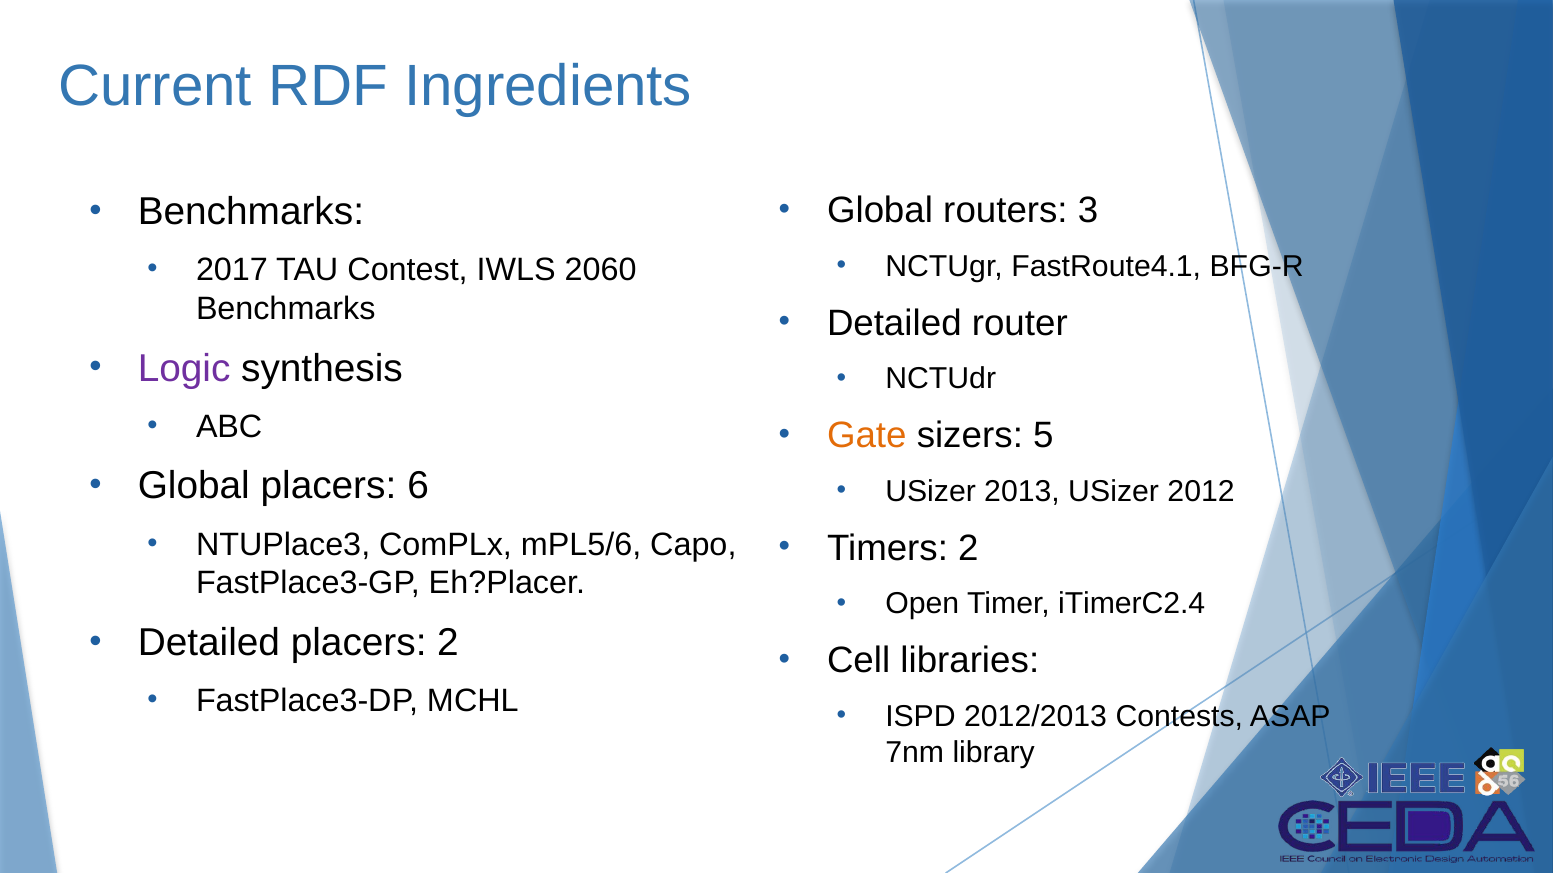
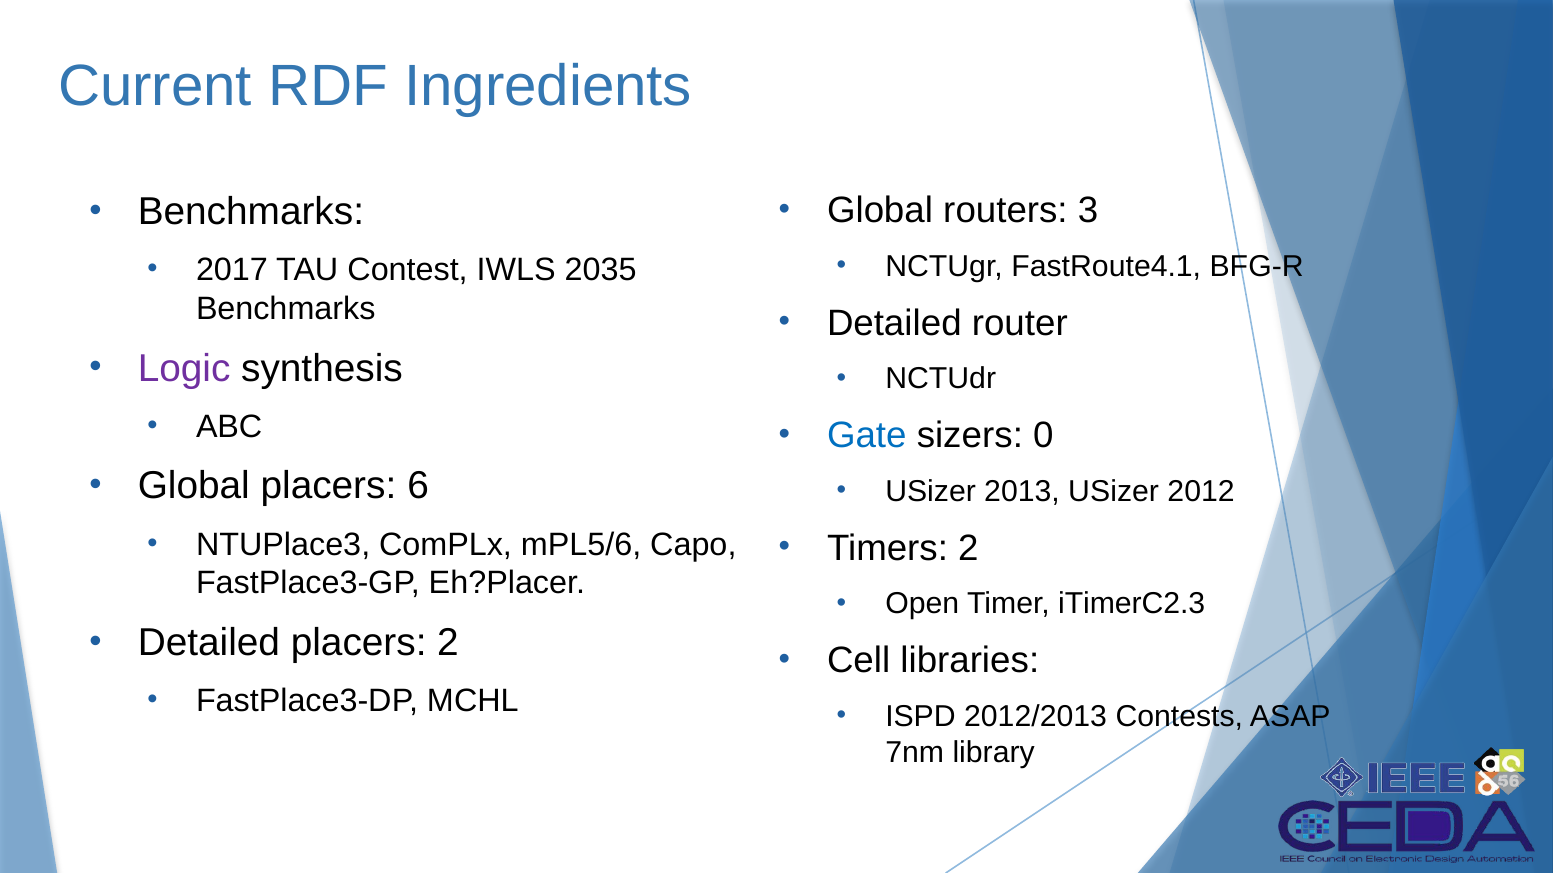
2060: 2060 -> 2035
Gate colour: orange -> blue
5: 5 -> 0
iTimerC2.4: iTimerC2.4 -> iTimerC2.3
